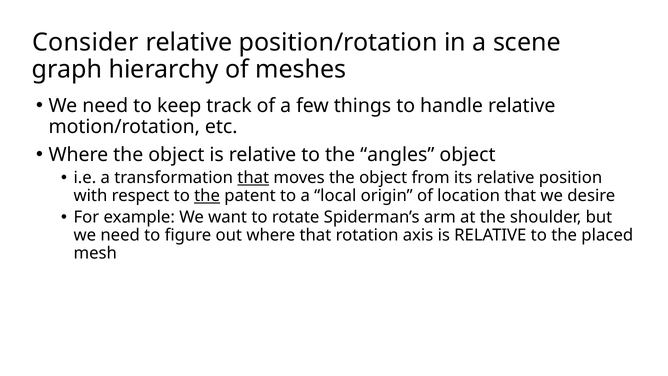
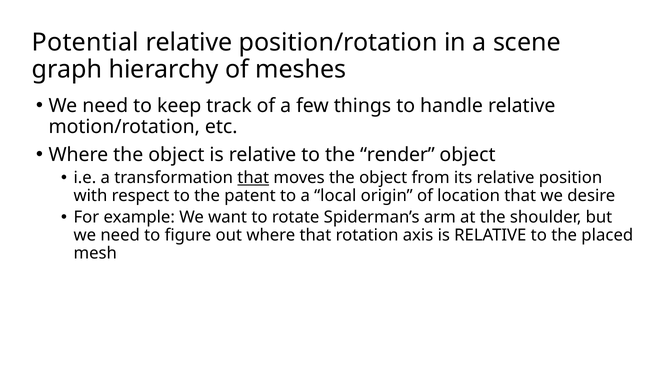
Consider: Consider -> Potential
angles: angles -> render
the at (207, 196) underline: present -> none
